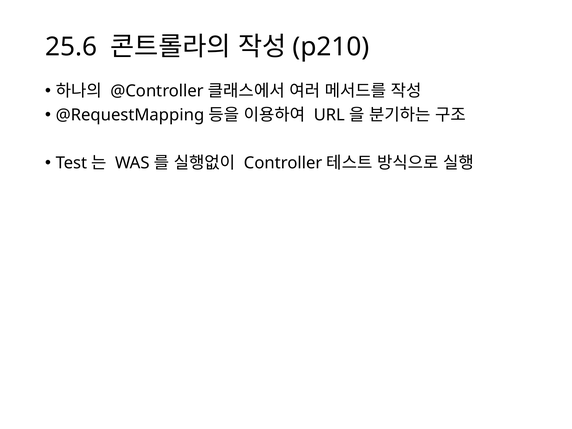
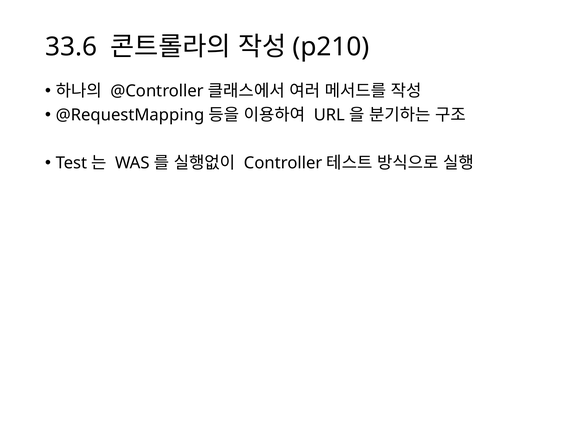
25.6: 25.6 -> 33.6
